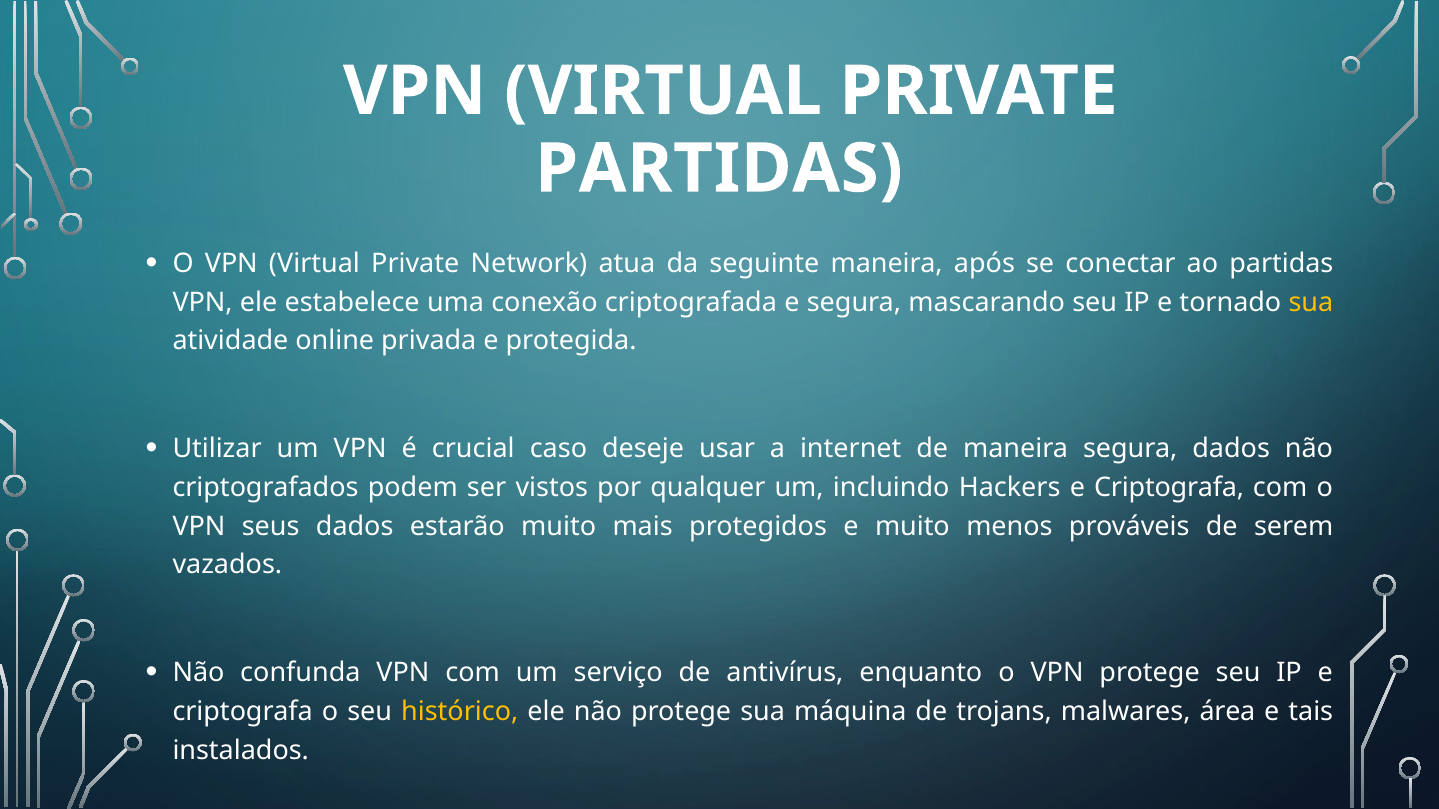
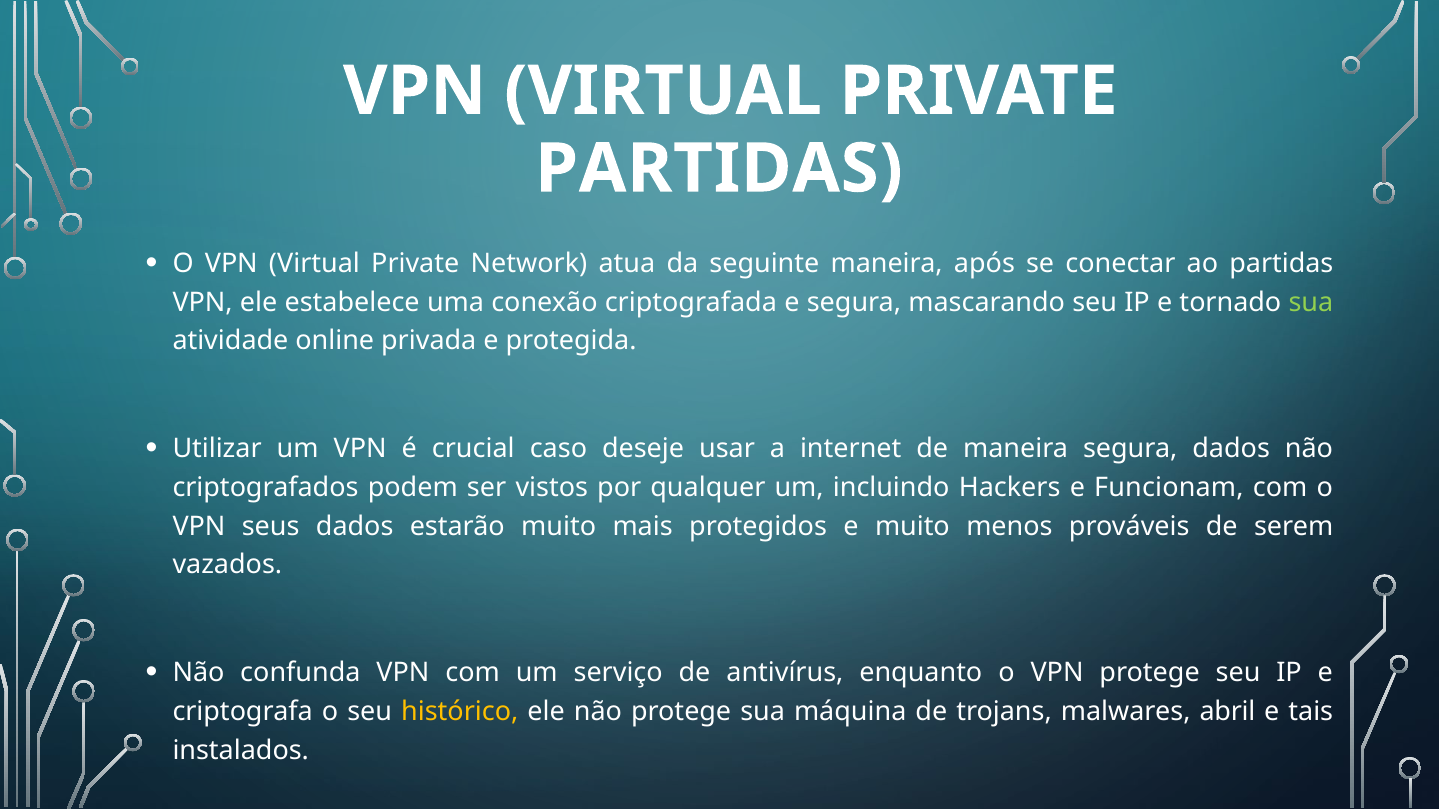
sua at (1311, 302) colour: yellow -> light green
Hackers e Criptografa: Criptografa -> Funcionam
área: área -> abril
